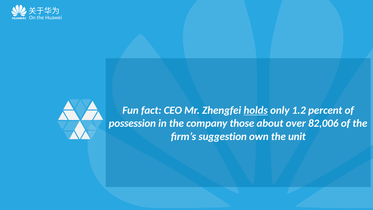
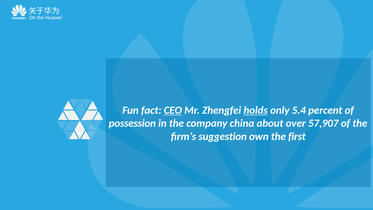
CEO underline: none -> present
1.2: 1.2 -> 5.4
those: those -> china
82,006: 82,006 -> 57,907
unit: unit -> first
